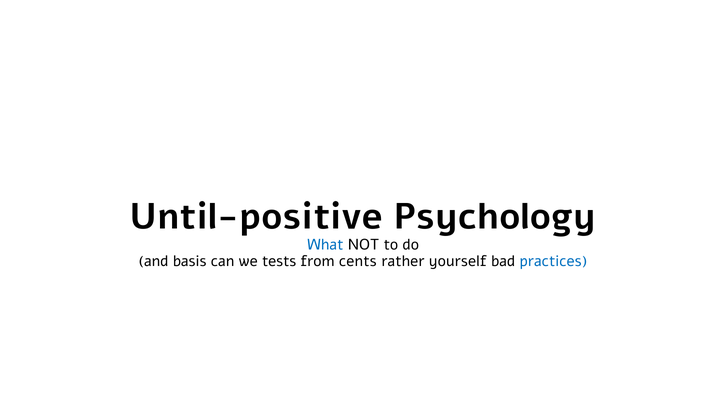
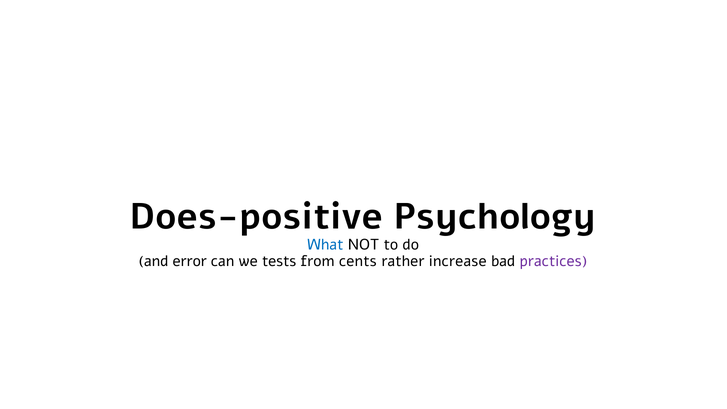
Until-positive: Until-positive -> Does-positive
basis: basis -> error
yourself: yourself -> increase
practices colour: blue -> purple
